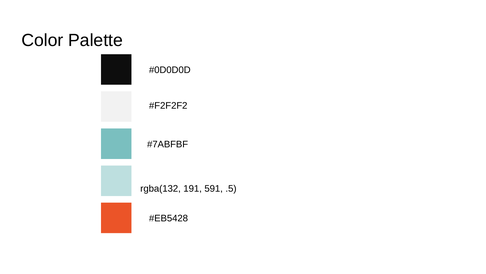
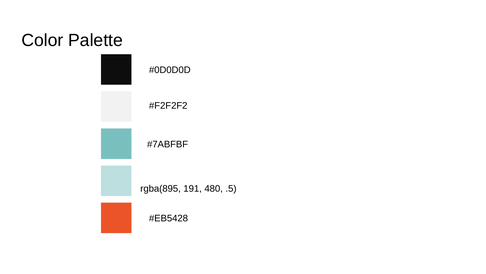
rgba(132: rgba(132 -> rgba(895
591: 591 -> 480
